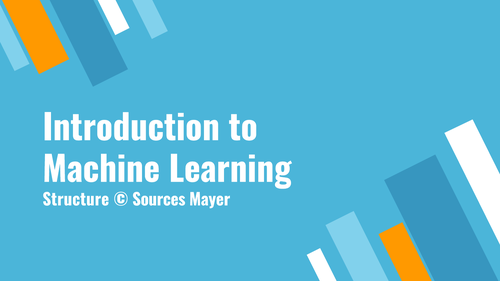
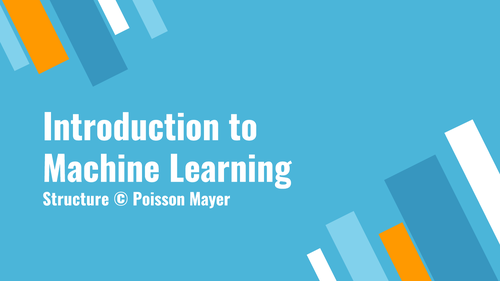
Sources: Sources -> Poisson
